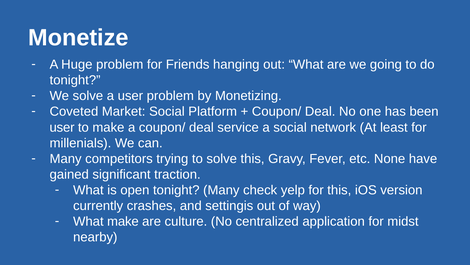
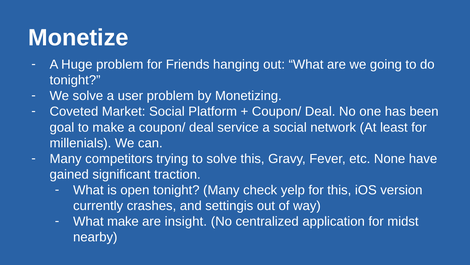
user at (62, 127): user -> goal
culture: culture -> insight
